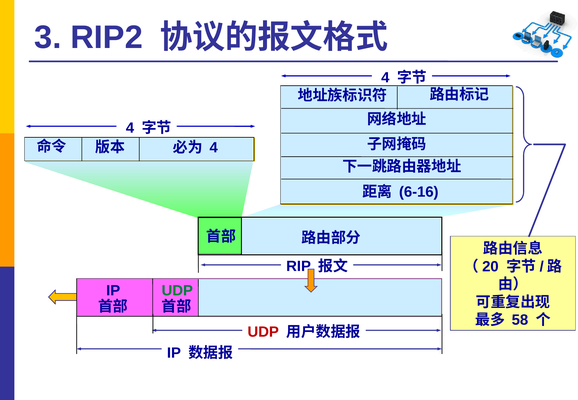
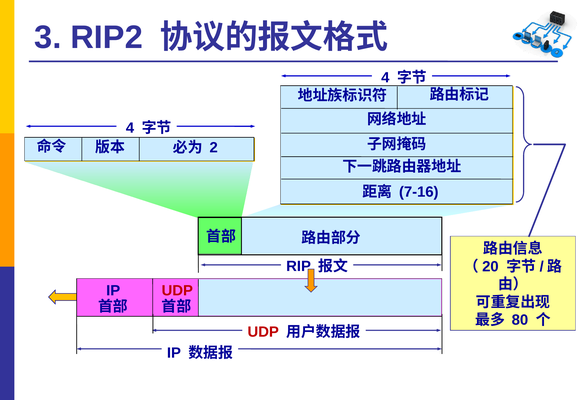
4 at (214, 148): 4 -> 2
6-16: 6-16 -> 7-16
UDP at (177, 291) colour: green -> red
58: 58 -> 80
